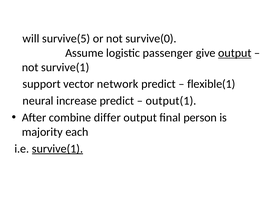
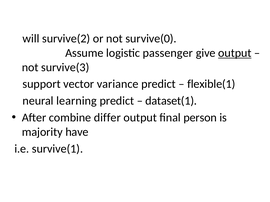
survive(5: survive(5 -> survive(2
not survive(1: survive(1 -> survive(3
network: network -> variance
increase: increase -> learning
output(1: output(1 -> dataset(1
each: each -> have
survive(1 at (57, 149) underline: present -> none
